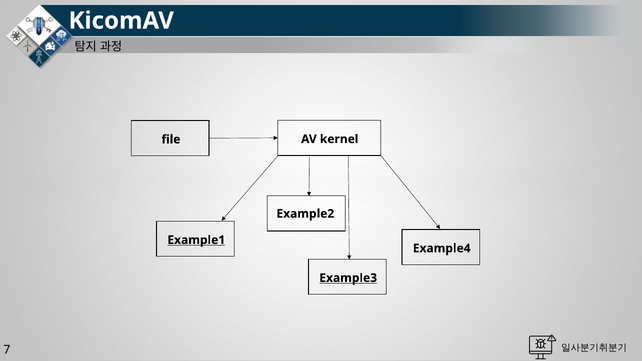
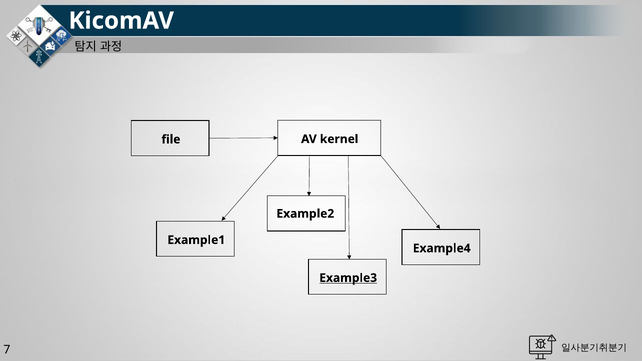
Example1 underline: present -> none
